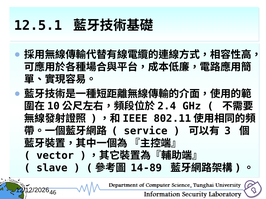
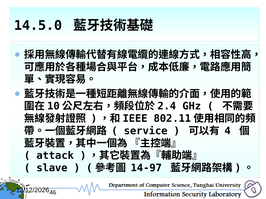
12.5.1: 12.5.1 -> 14.5.0
3: 3 -> 4
vector: vector -> attack
14-89: 14-89 -> 14-97
